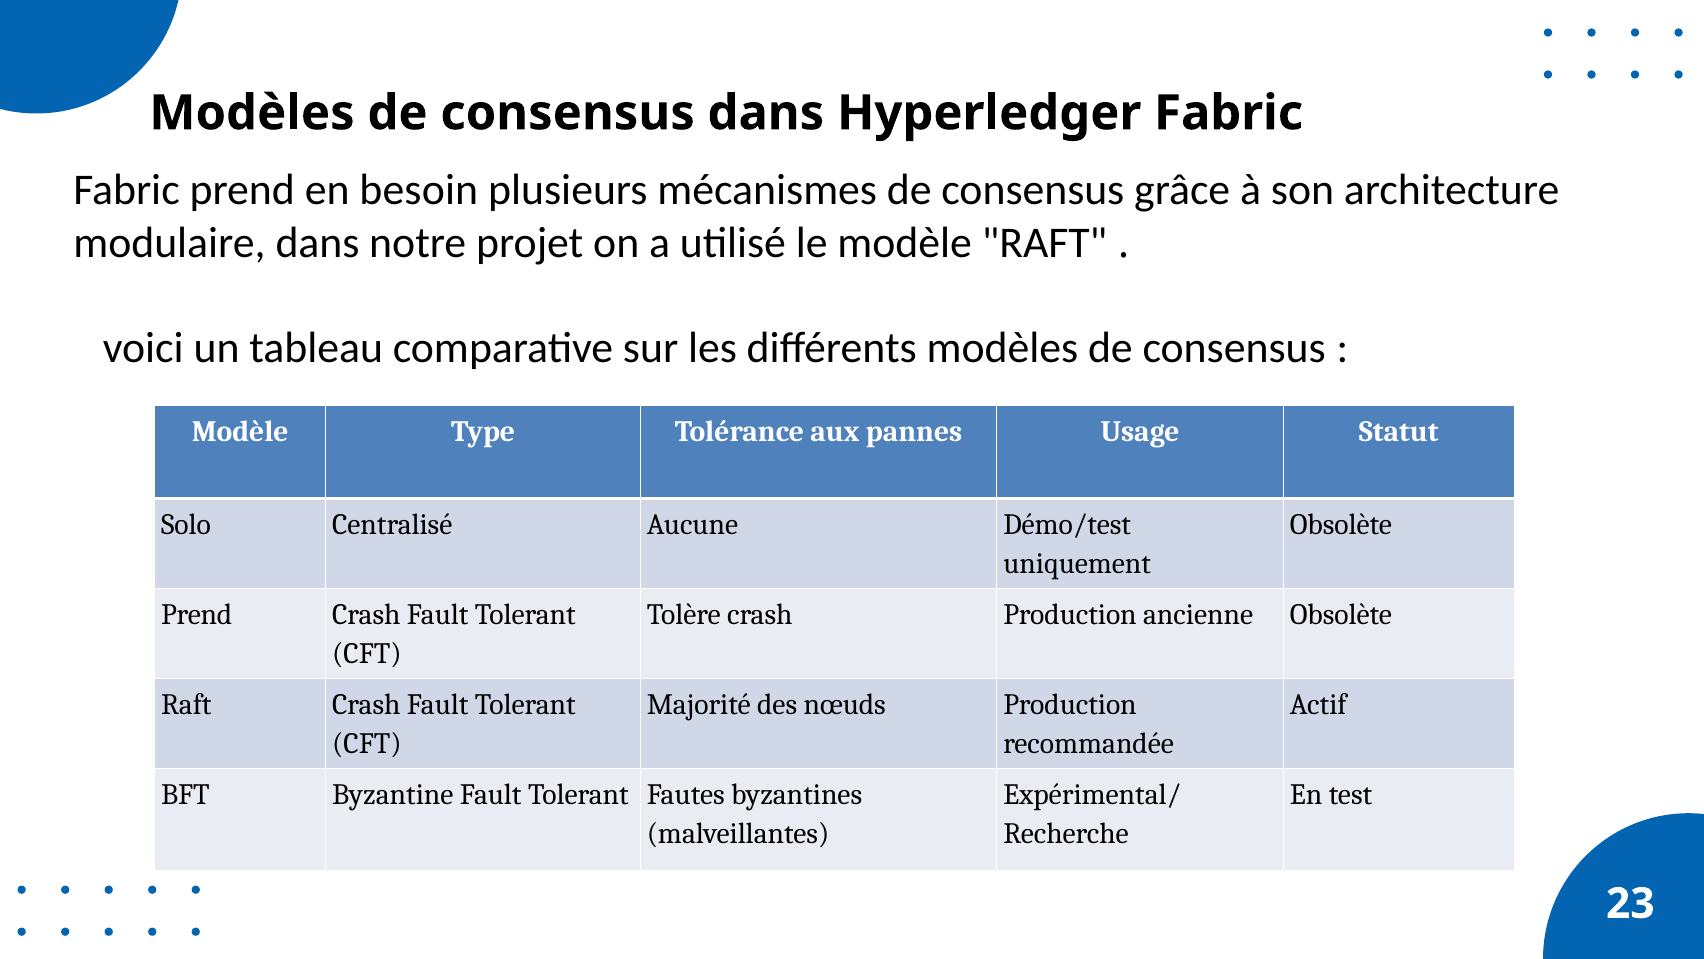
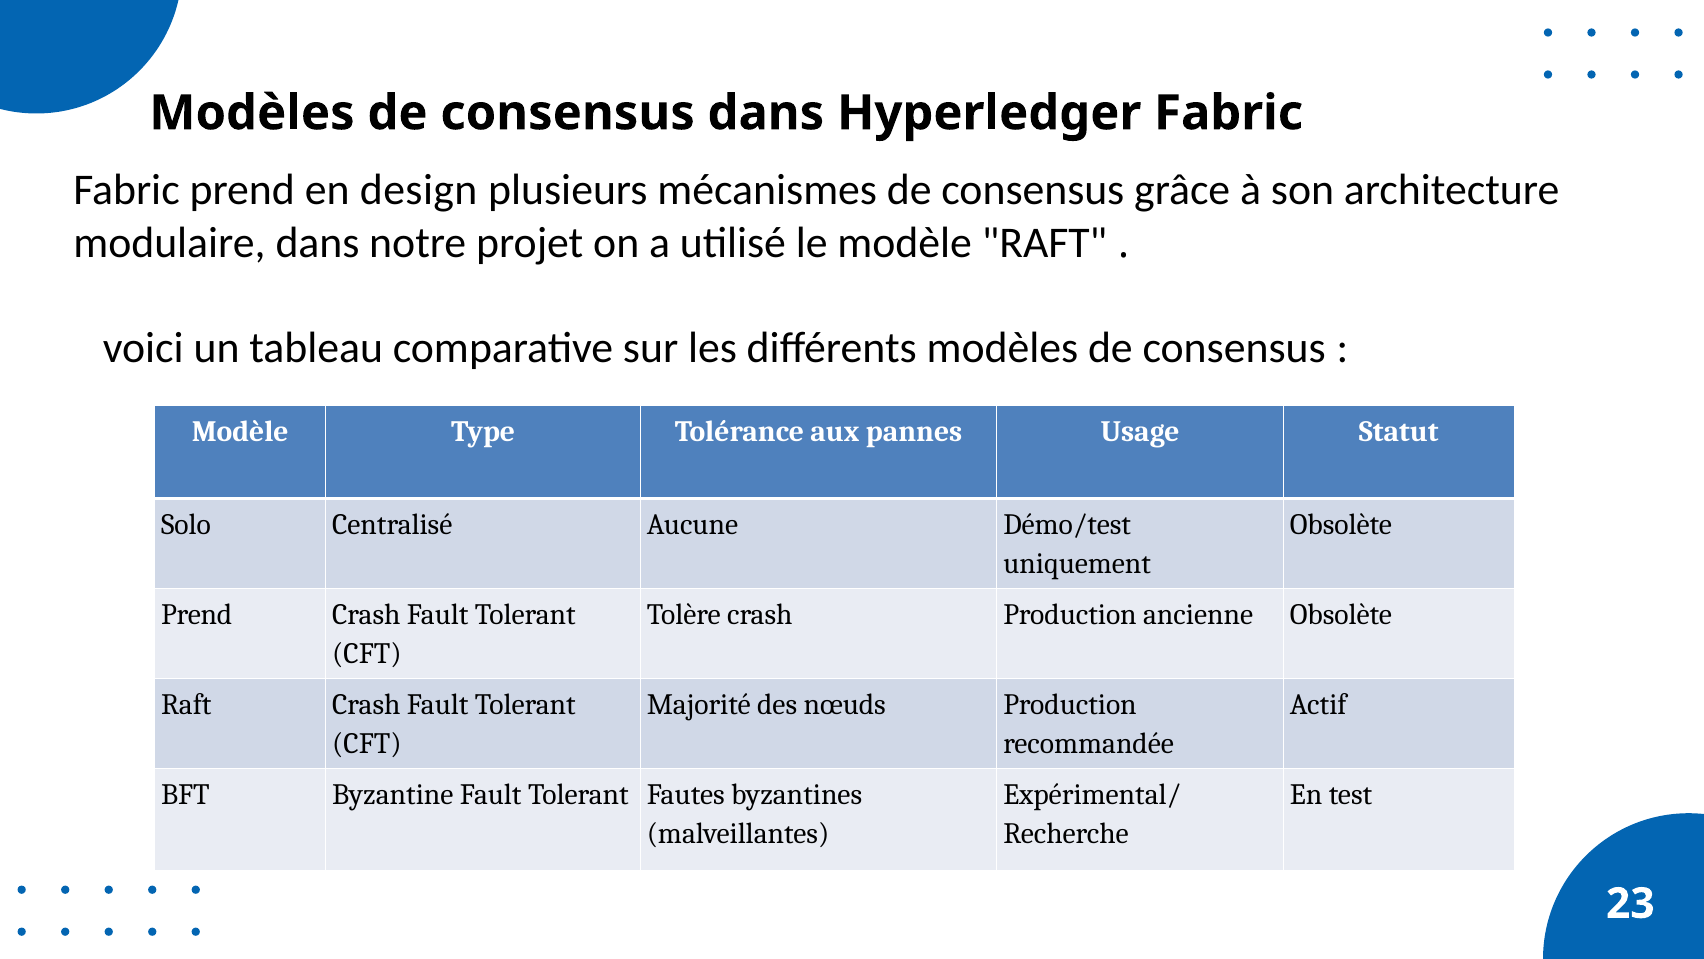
besoin: besoin -> design
